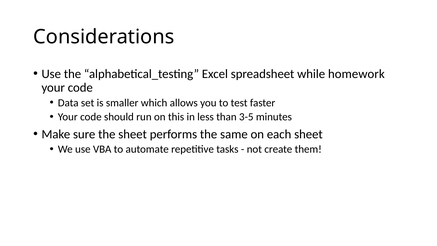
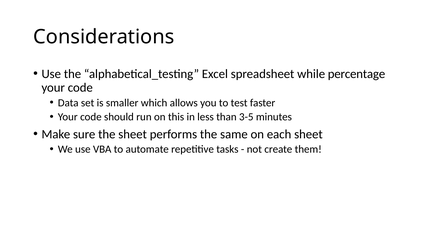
homework: homework -> percentage
